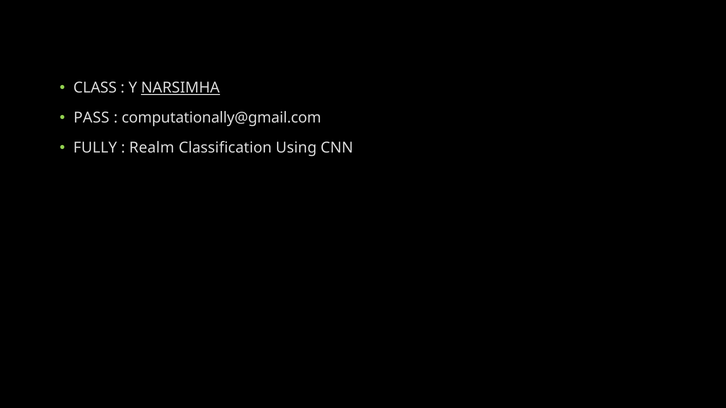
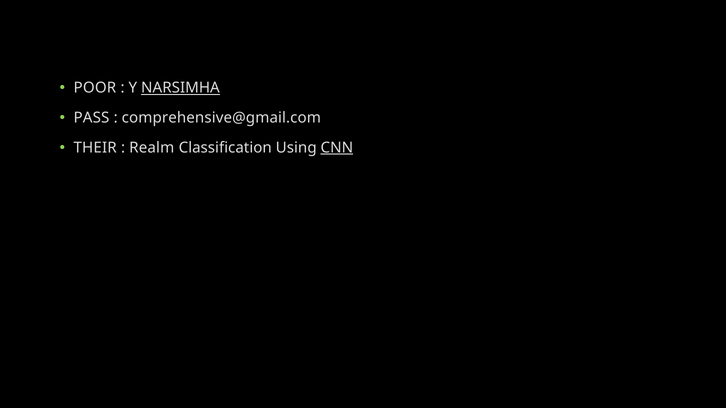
CLASS: CLASS -> POOR
computationally@gmail.com: computationally@gmail.com -> comprehensive@gmail.com
FULLY: FULLY -> THEIR
CNN underline: none -> present
